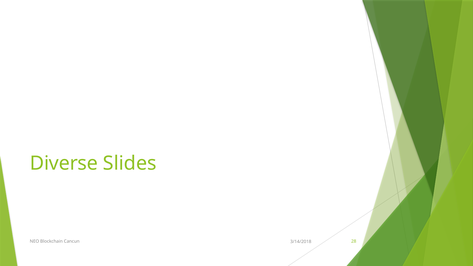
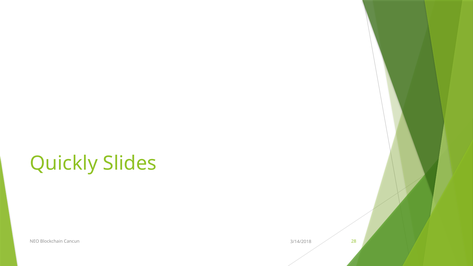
Diverse: Diverse -> Quickly
